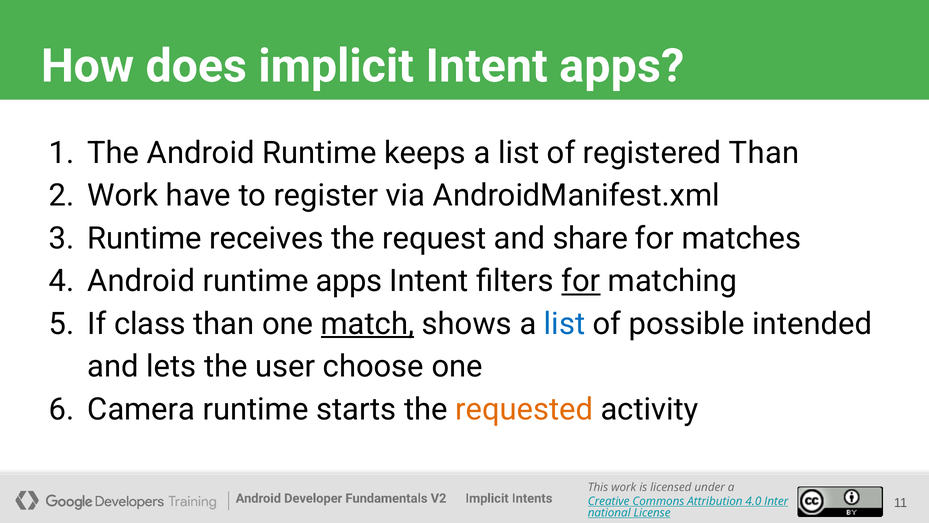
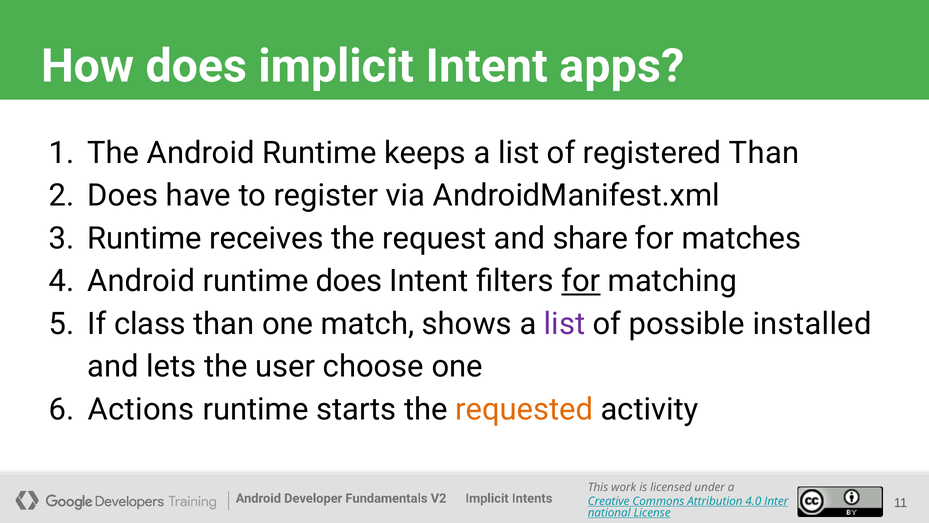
Work at (123, 195): Work -> Does
runtime apps: apps -> does
match underline: present -> none
list at (565, 324) colour: blue -> purple
intended: intended -> installed
Camera: Camera -> Actions
